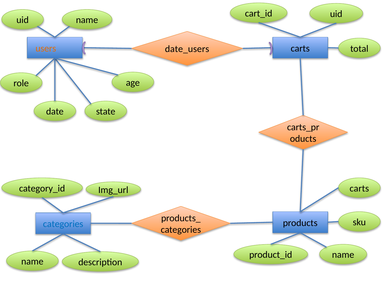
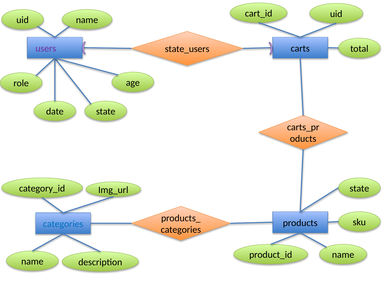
users colour: orange -> purple
date_users: date_users -> state_users
carts at (359, 189): carts -> state
